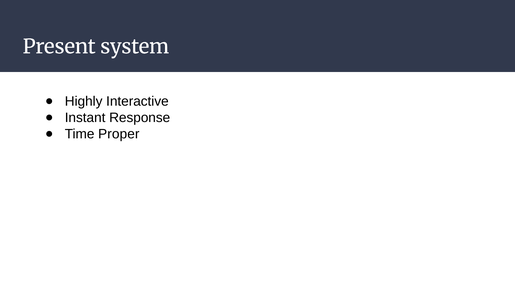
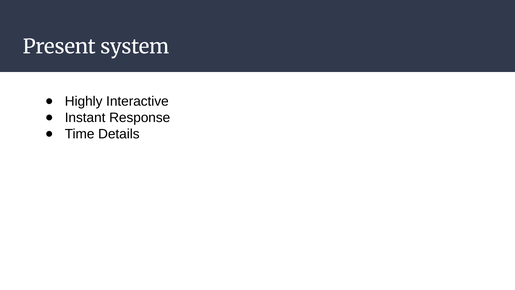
Proper: Proper -> Details
